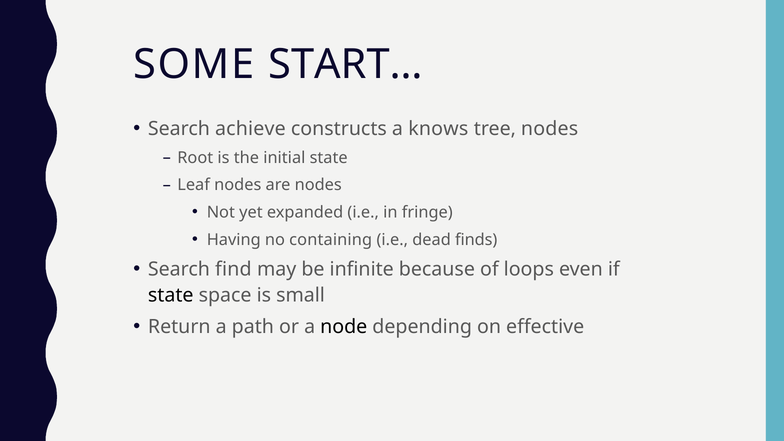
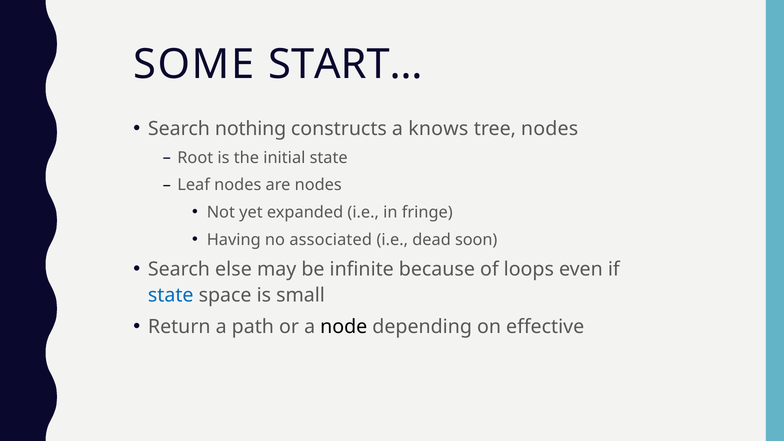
achieve: achieve -> nothing
containing: containing -> associated
finds: finds -> soon
find: find -> else
state at (171, 295) colour: black -> blue
